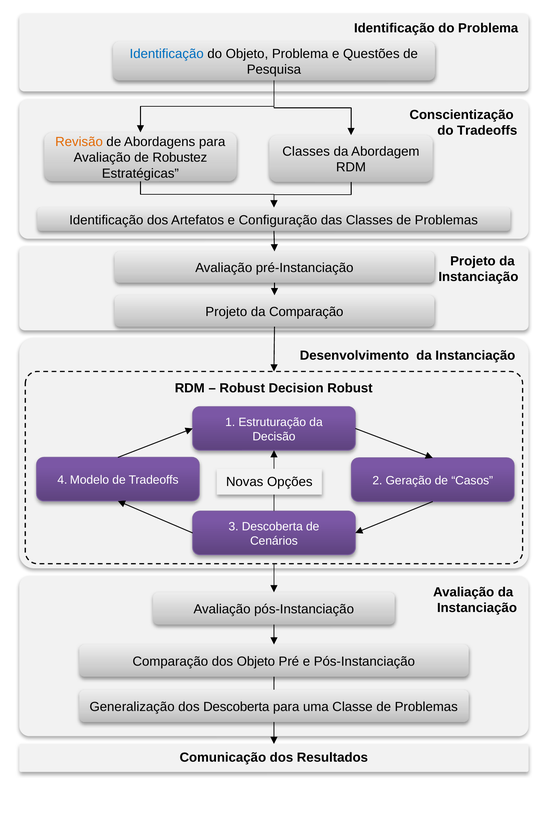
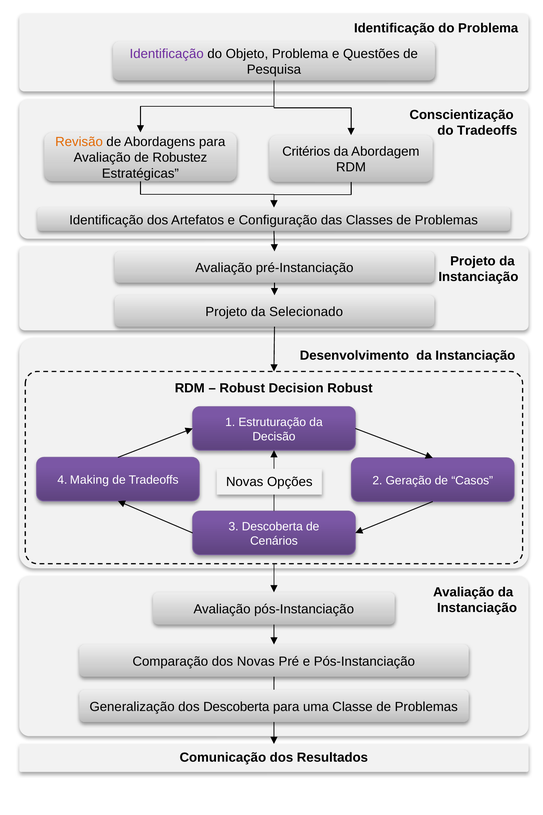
Identificação at (167, 54) colour: blue -> purple
Classes at (306, 151): Classes -> Critérios
da Comparação: Comparação -> Selecionado
Modelo: Modelo -> Making
dos Objeto: Objeto -> Novas
